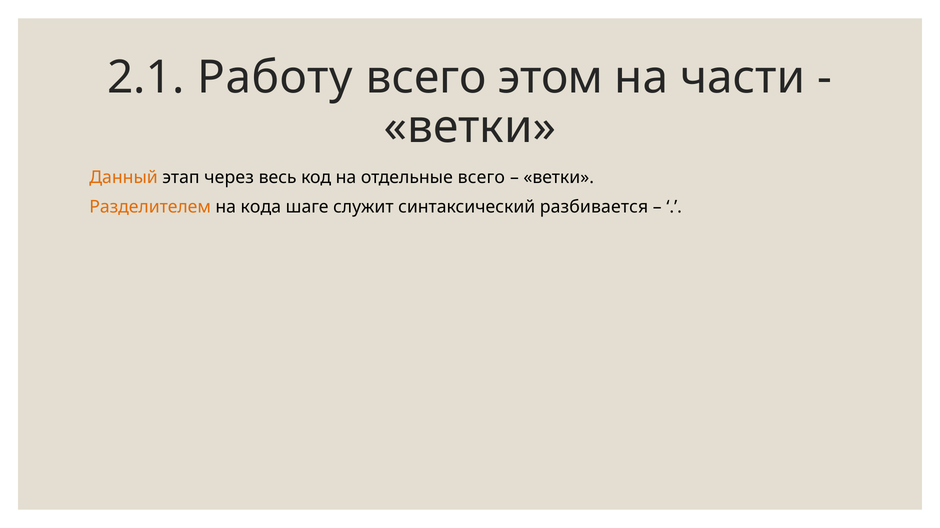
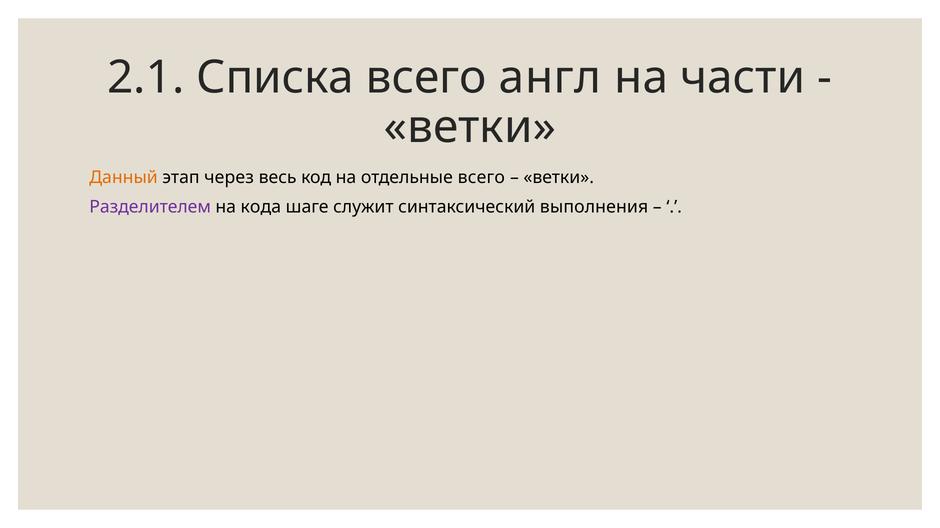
Работу: Работу -> Списка
этом: этом -> англ
Разделителем colour: orange -> purple
разбивается: разбивается -> выполнения
